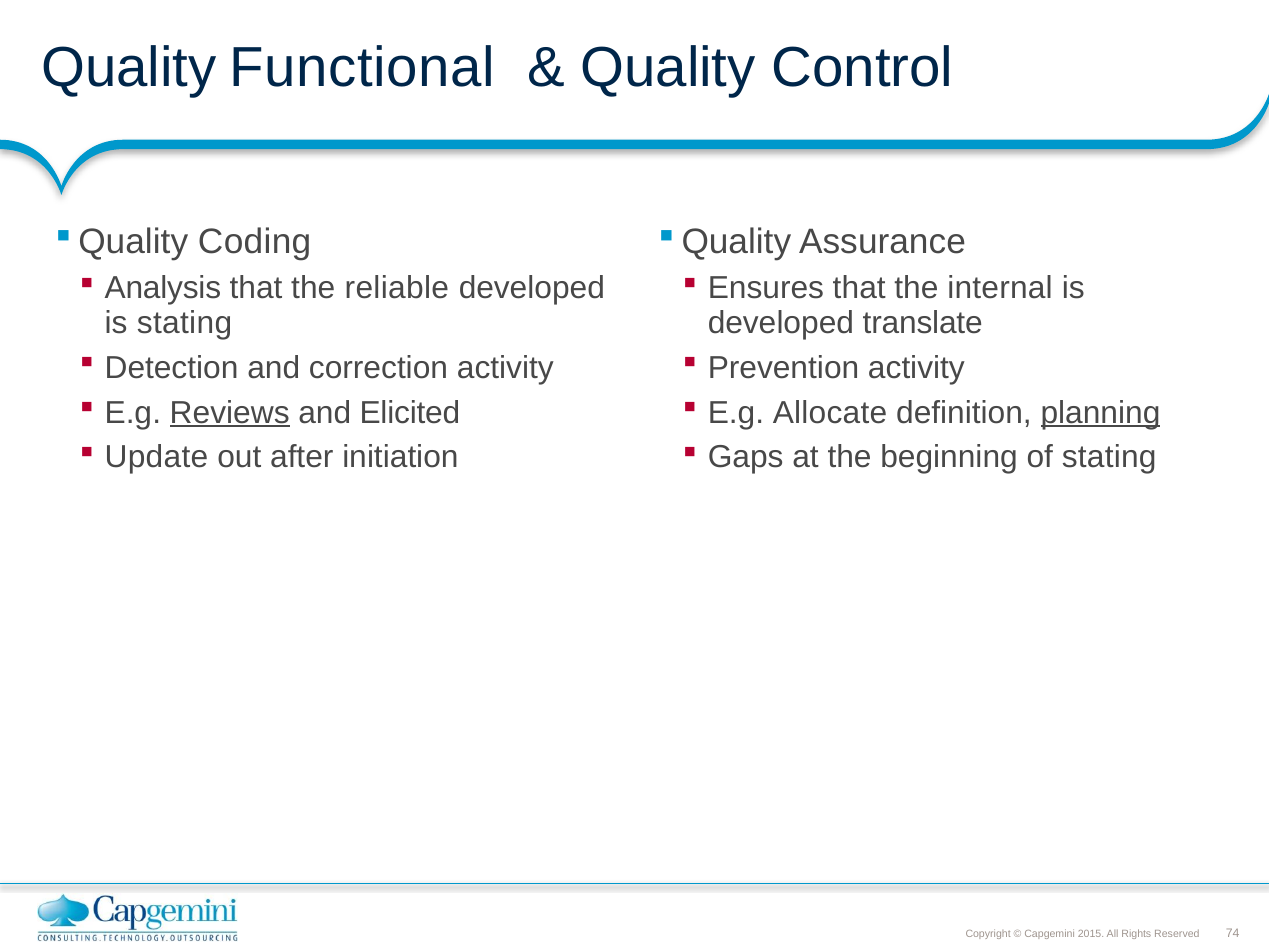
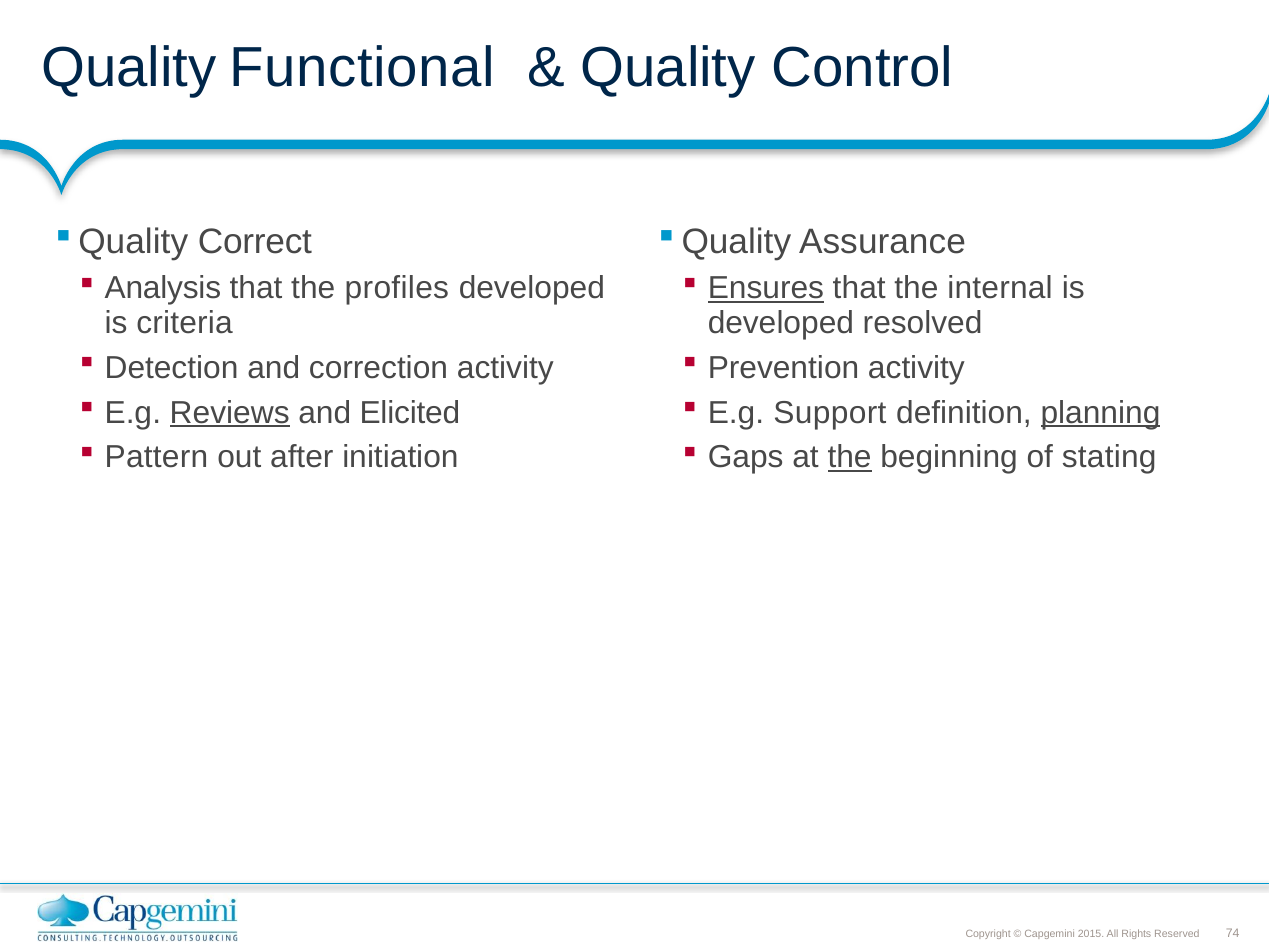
Coding: Coding -> Correct
reliable: reliable -> profiles
Ensures underline: none -> present
is stating: stating -> criteria
translate: translate -> resolved
Allocate: Allocate -> Support
Update: Update -> Pattern
the at (850, 457) underline: none -> present
